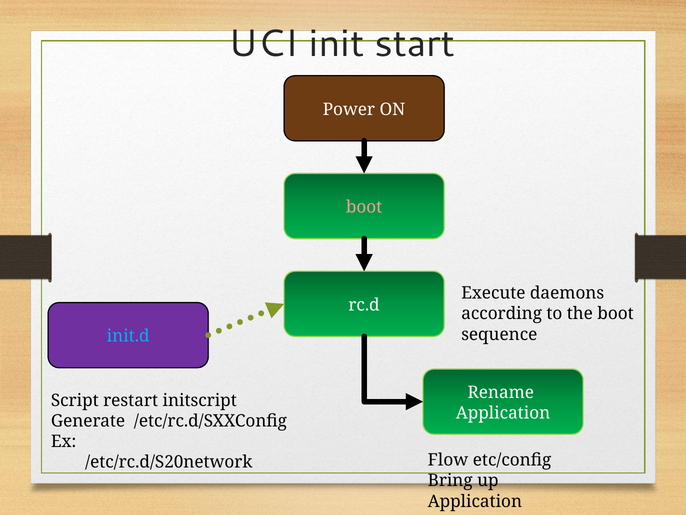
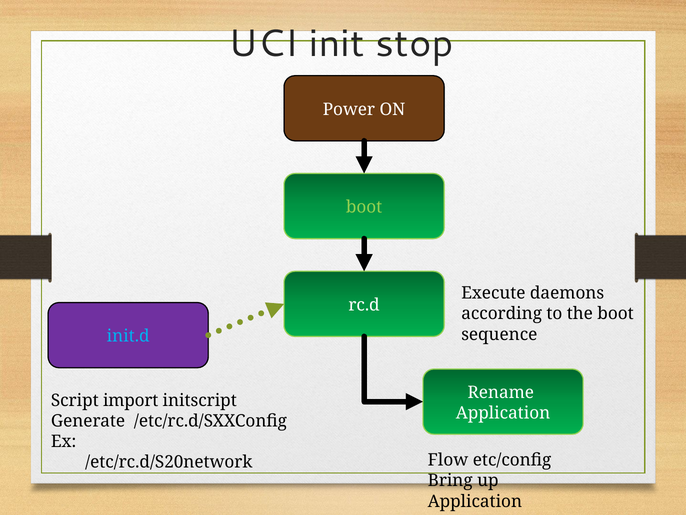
start: start -> stop
boot at (364, 207) colour: pink -> light green
restart: restart -> import
